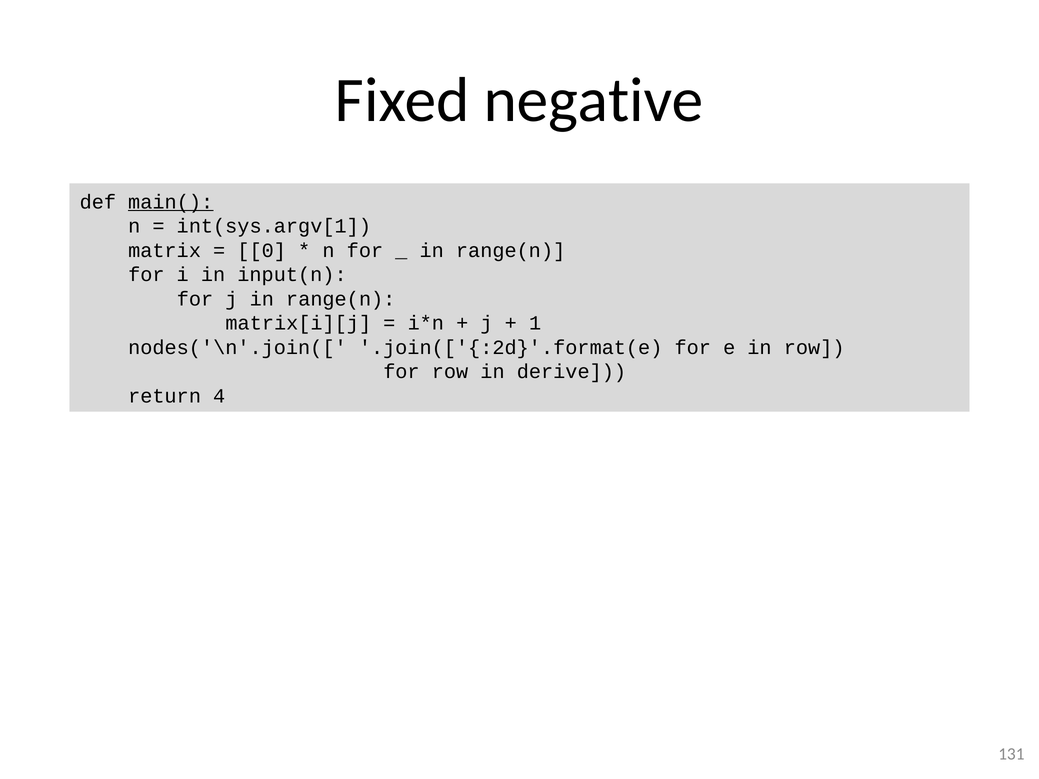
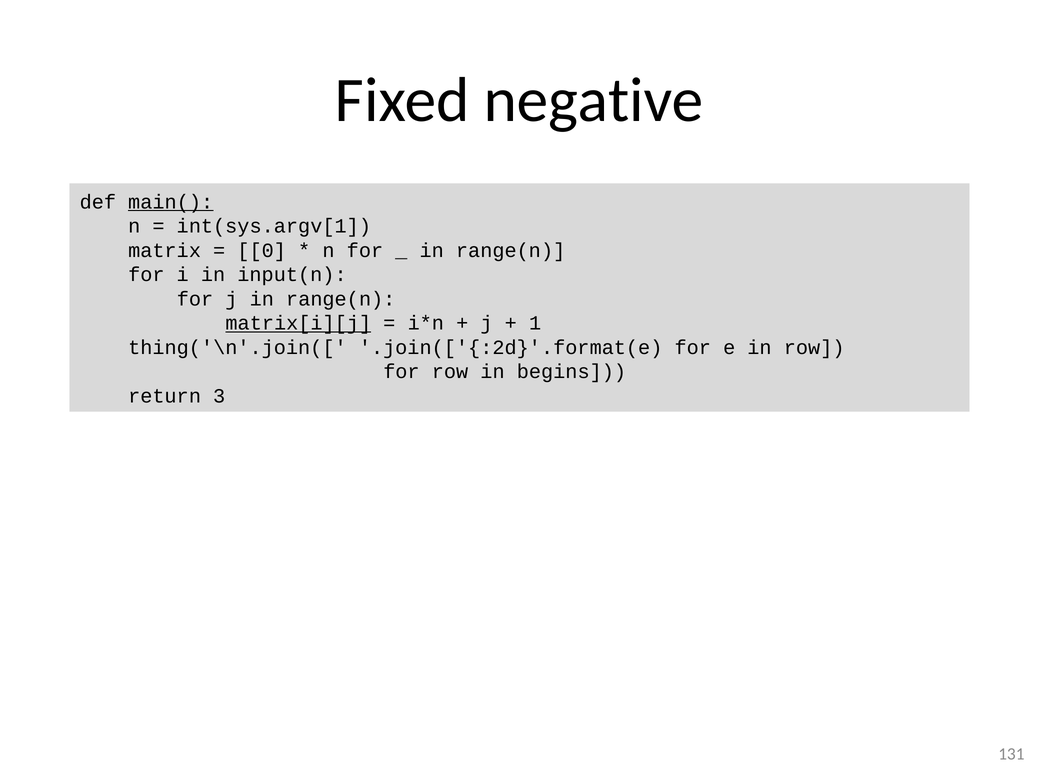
matrix[i][j underline: none -> present
nodes('\n'.join([: nodes('\n'.join([ -> thing('\n'.join([
derive: derive -> begins
4: 4 -> 3
